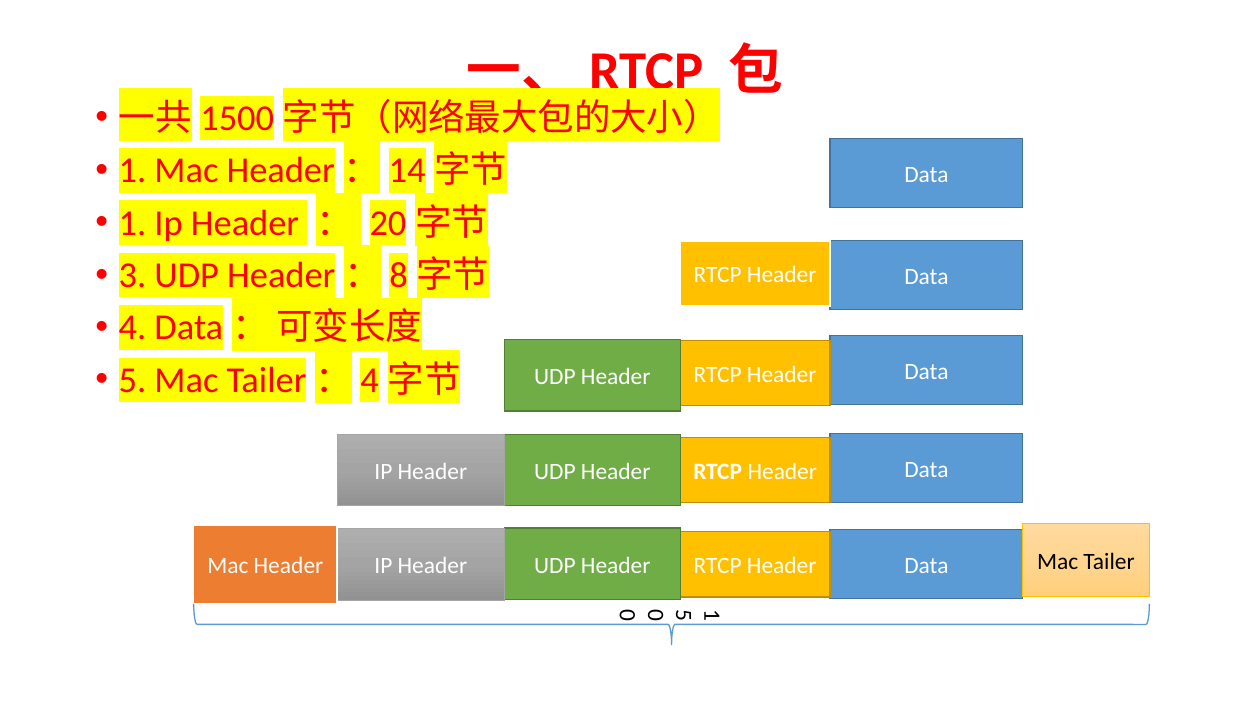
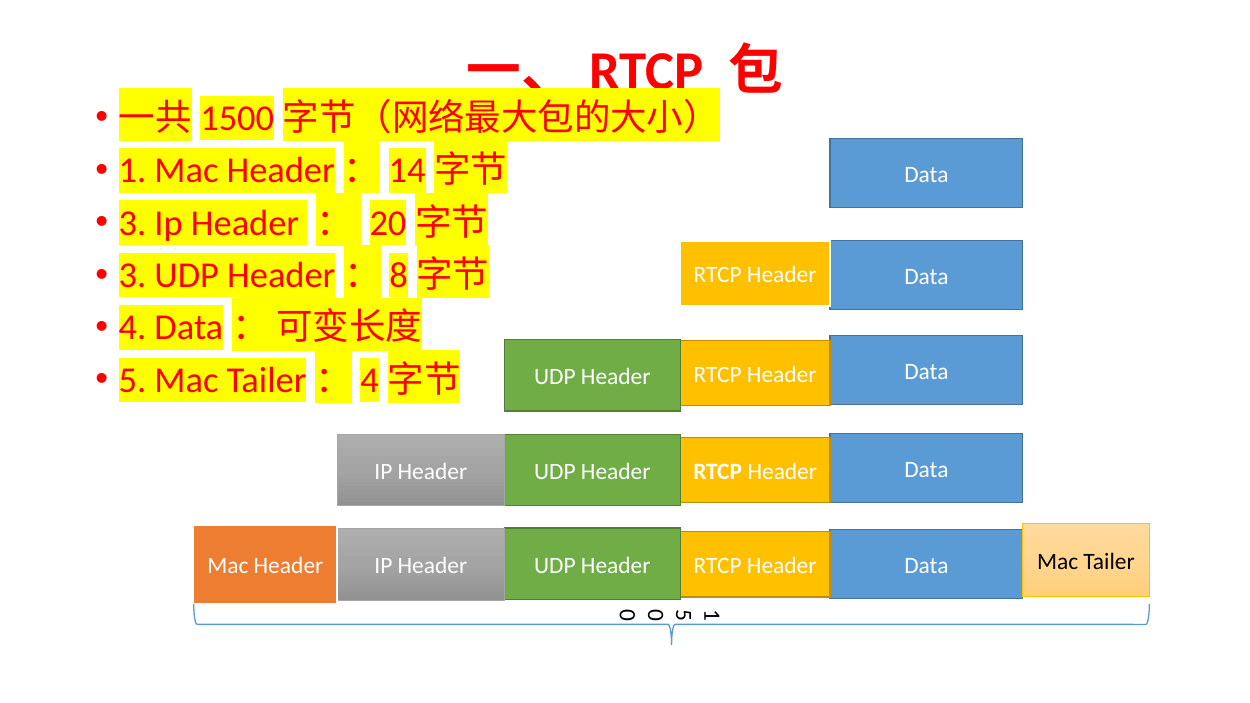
1 at (133, 223): 1 -> 3
